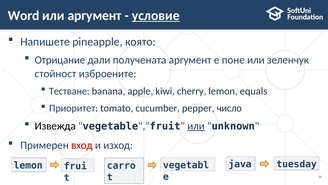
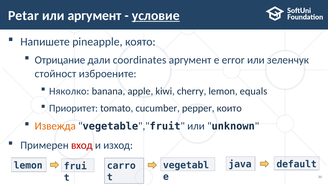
Word: Word -> Petar
получената: получената -> coordinates
поне: поне -> error
Тестване: Тестване -> Няколко
число: число -> които
Извежда colour: black -> orange
или at (196, 126) underline: present -> none
tuesday: tuesday -> default
